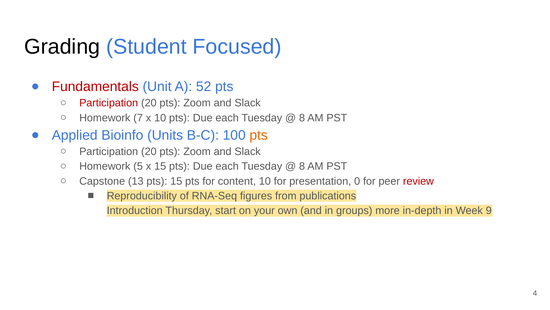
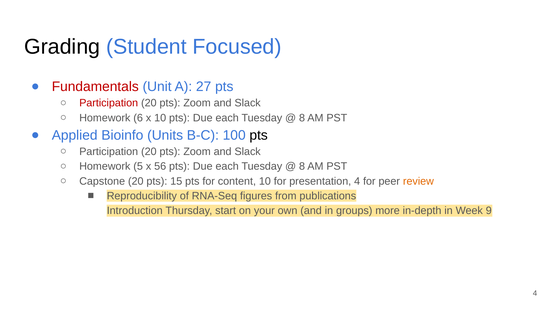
52: 52 -> 27
7: 7 -> 6
pts at (259, 135) colour: orange -> black
x 15: 15 -> 56
Capstone 13: 13 -> 20
presentation 0: 0 -> 4
review colour: red -> orange
